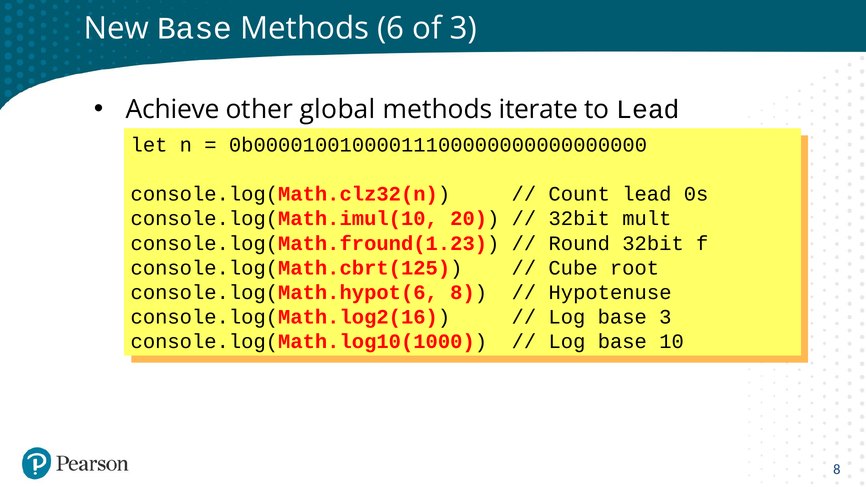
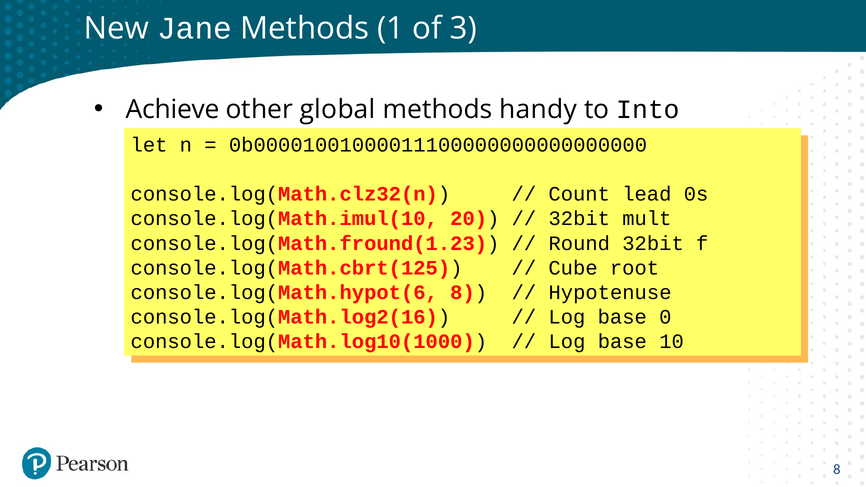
New Base: Base -> Jane
6: 6 -> 1
iterate: iterate -> handy
to Lead: Lead -> Into
3 at (665, 317): 3 -> 0
